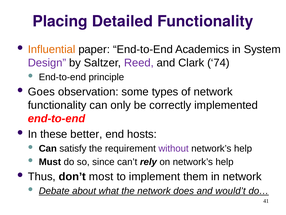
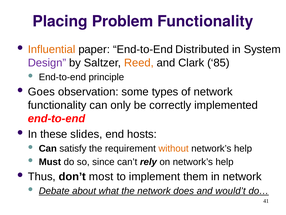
Detailed: Detailed -> Problem
Academics: Academics -> Distributed
Reed colour: purple -> orange
74: 74 -> 85
better: better -> slides
without colour: purple -> orange
